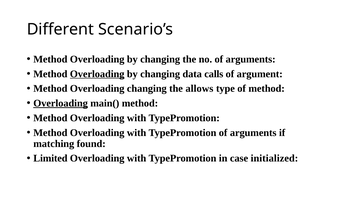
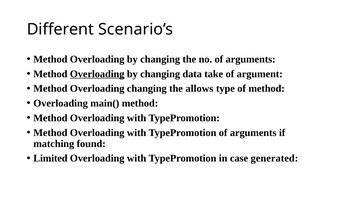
calls: calls -> take
Overloading at (61, 103) underline: present -> none
initialized: initialized -> generated
